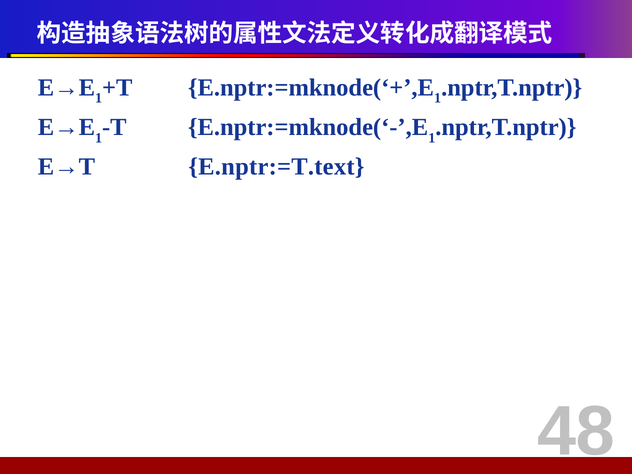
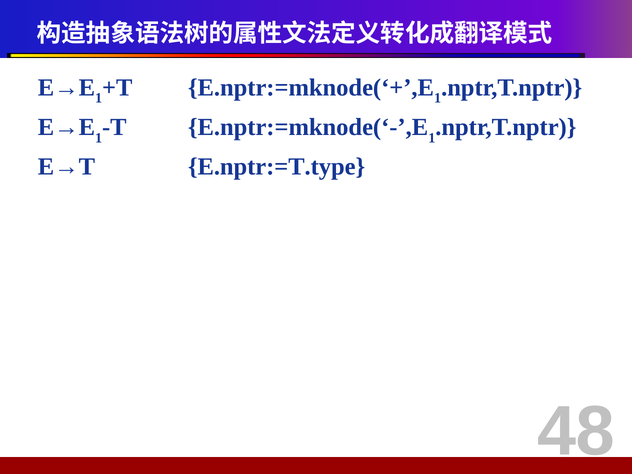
E.nptr:=T.text: E.nptr:=T.text -> E.nptr:=T.type
